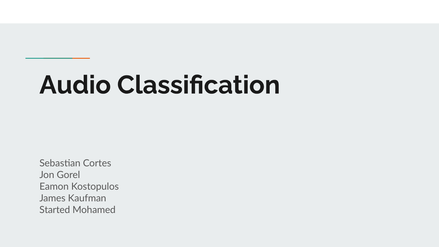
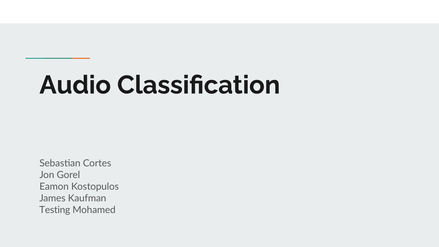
Started: Started -> Testing
